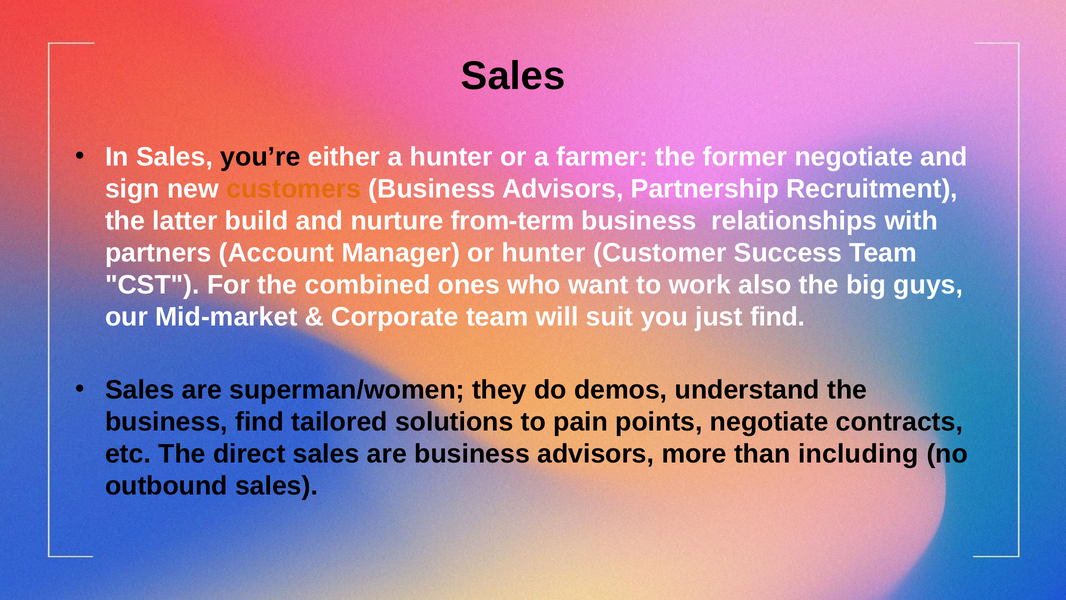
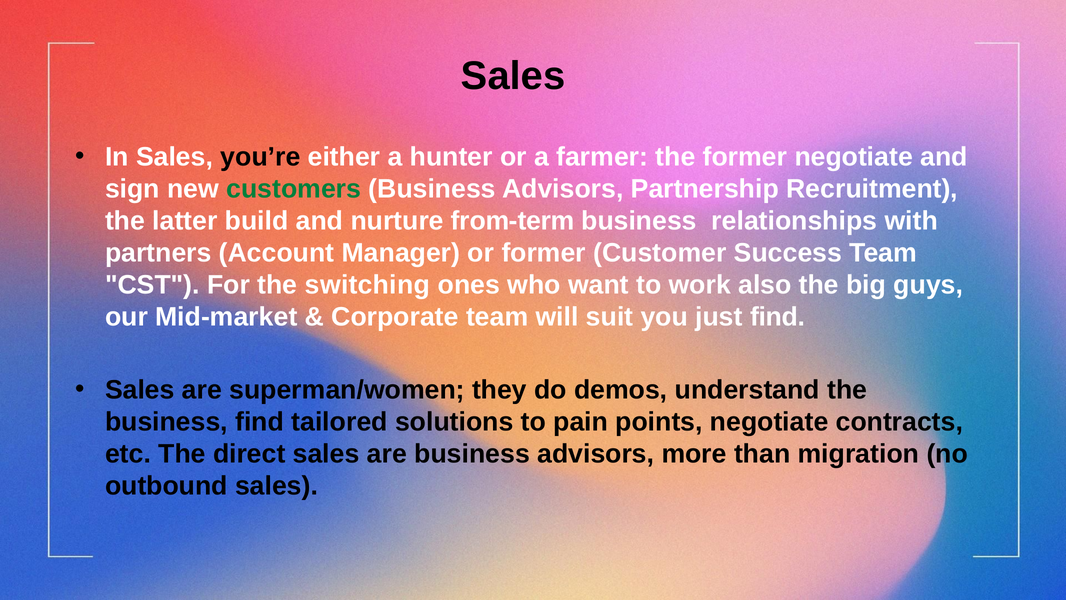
customers colour: orange -> green
or hunter: hunter -> former
combined: combined -> switching
including: including -> migration
